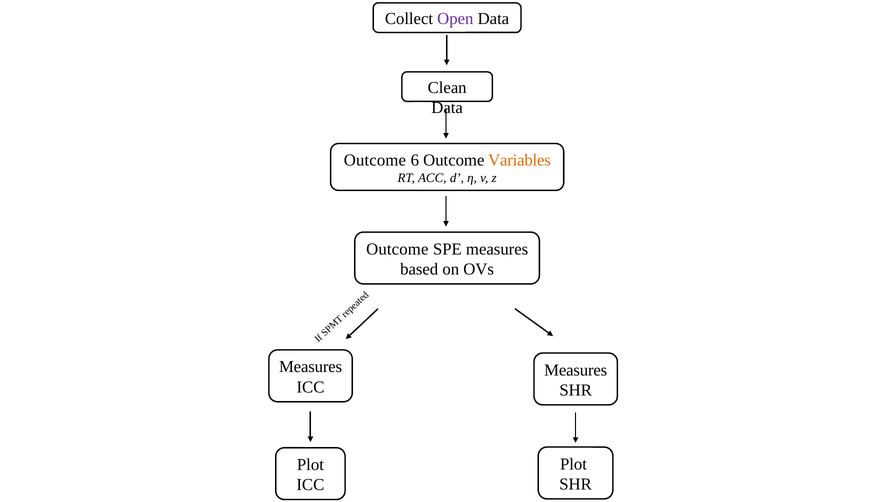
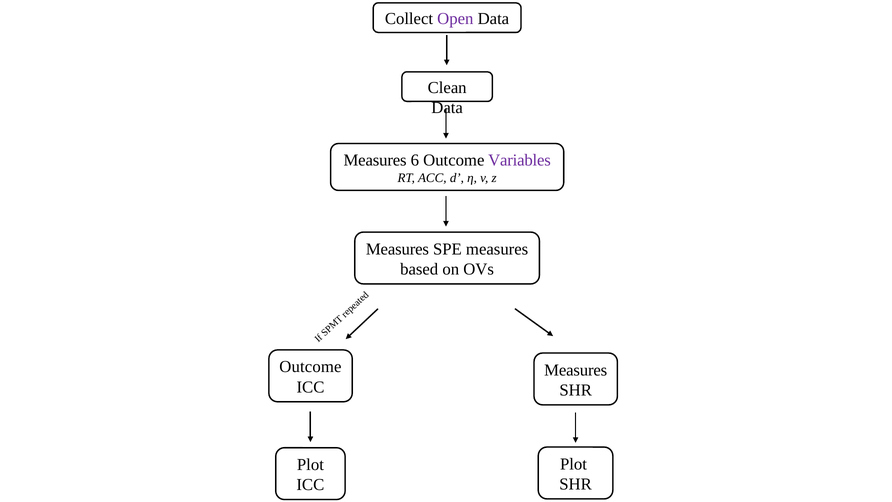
Outcome at (375, 160): Outcome -> Measures
Variables colour: orange -> purple
Outcome at (397, 249): Outcome -> Measures
Measures at (311, 367): Measures -> Outcome
